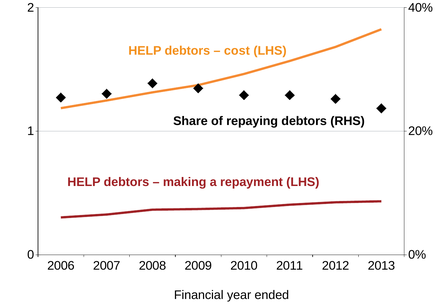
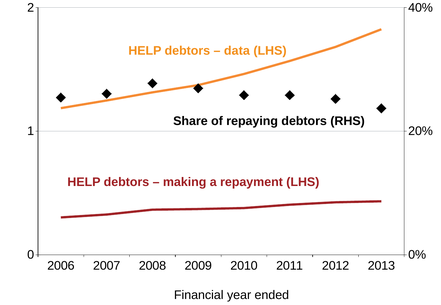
cost: cost -> data
